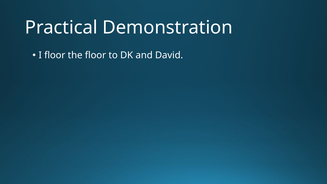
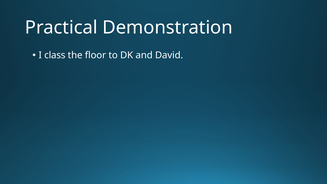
I floor: floor -> class
